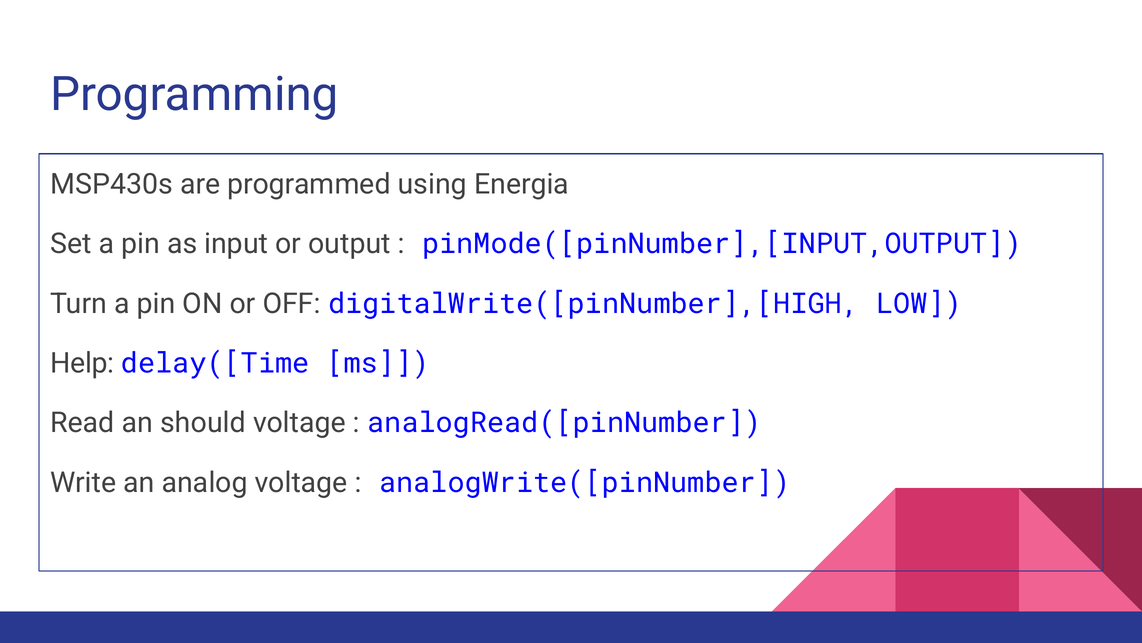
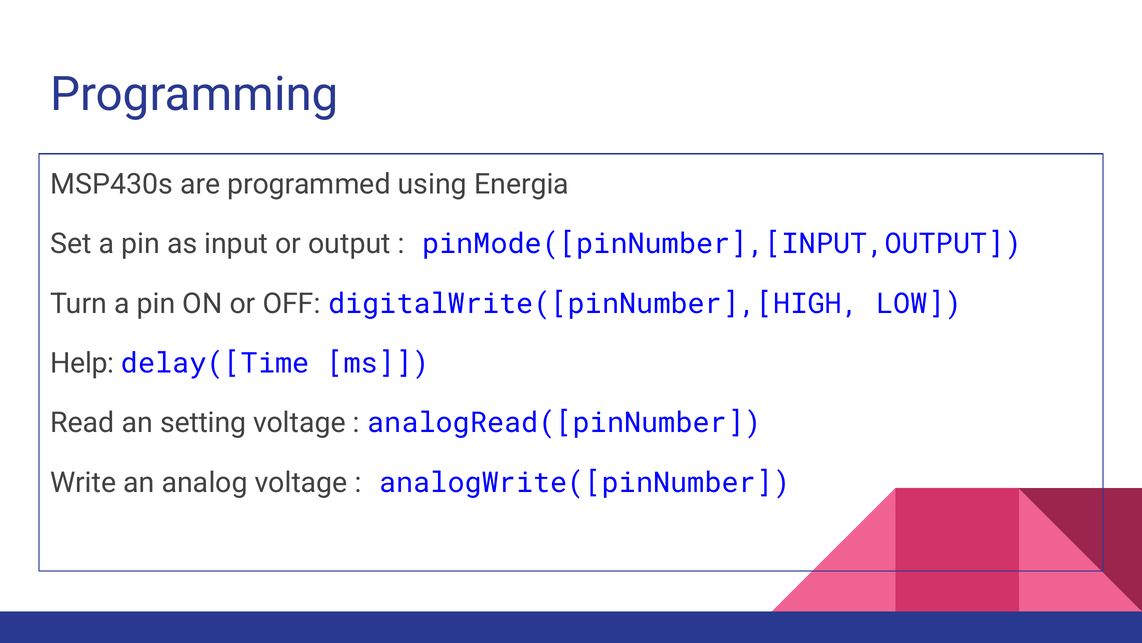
should: should -> setting
